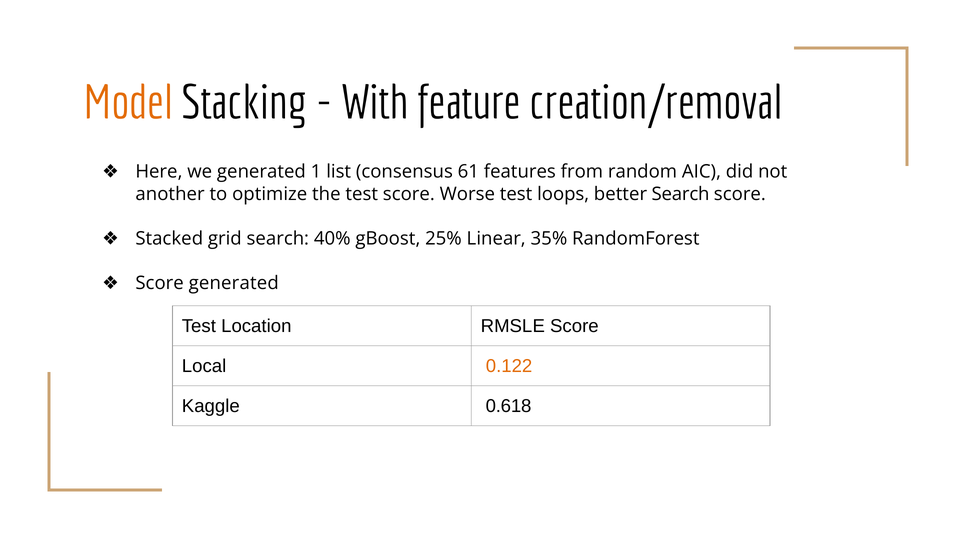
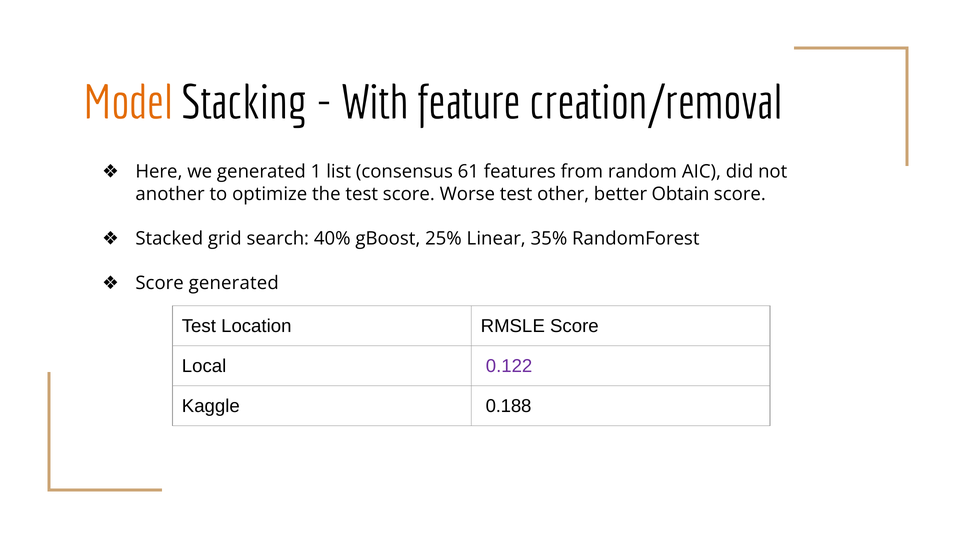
loops: loops -> other
better Search: Search -> Obtain
0.122 colour: orange -> purple
0.618: 0.618 -> 0.188
